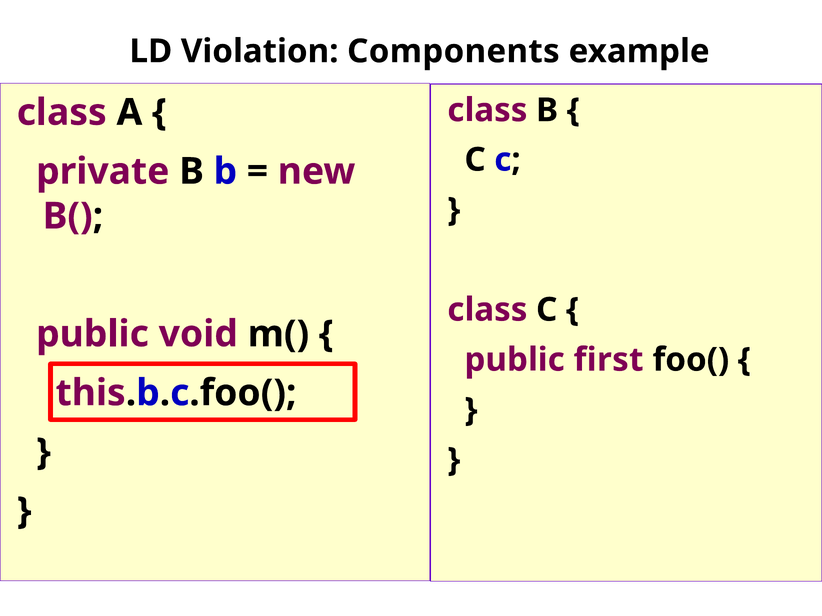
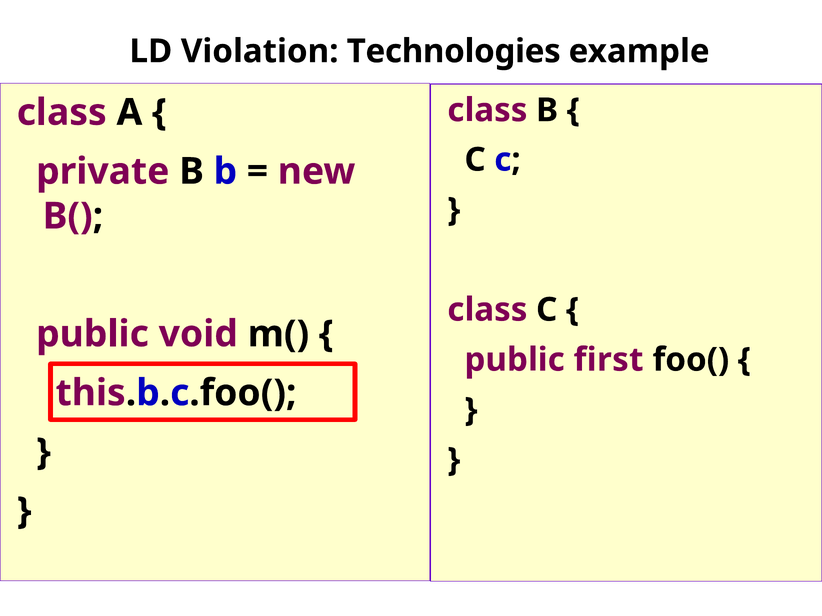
Components: Components -> Technologies
